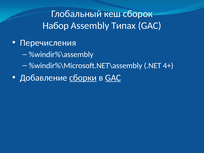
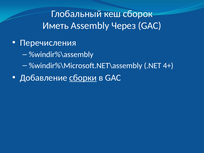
Набор: Набор -> Иметь
Типах: Типах -> Через
GAC at (113, 78) underline: present -> none
